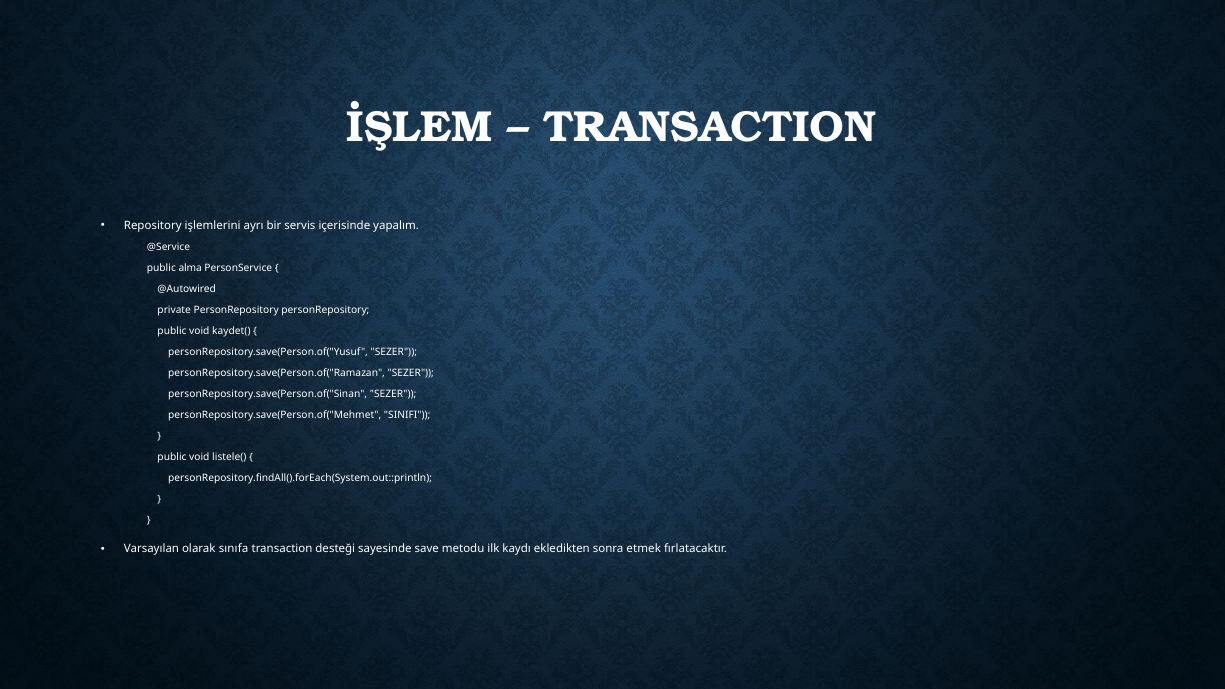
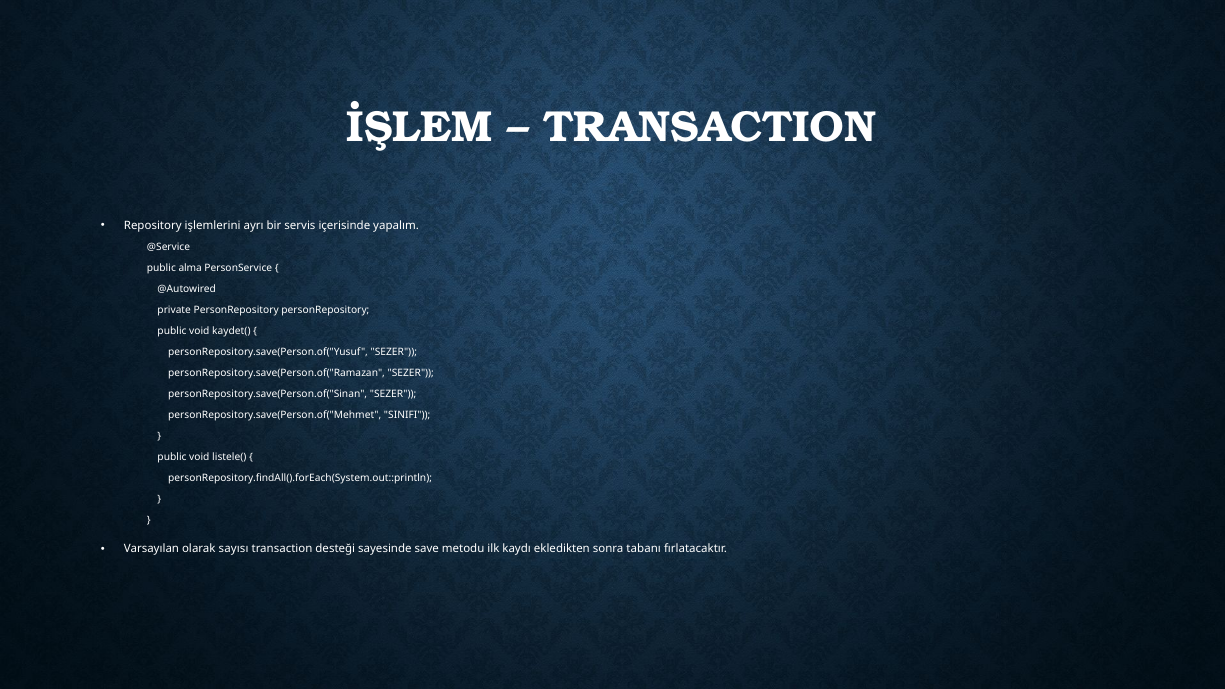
sınıfa: sınıfa -> sayısı
etmek: etmek -> tabanı
